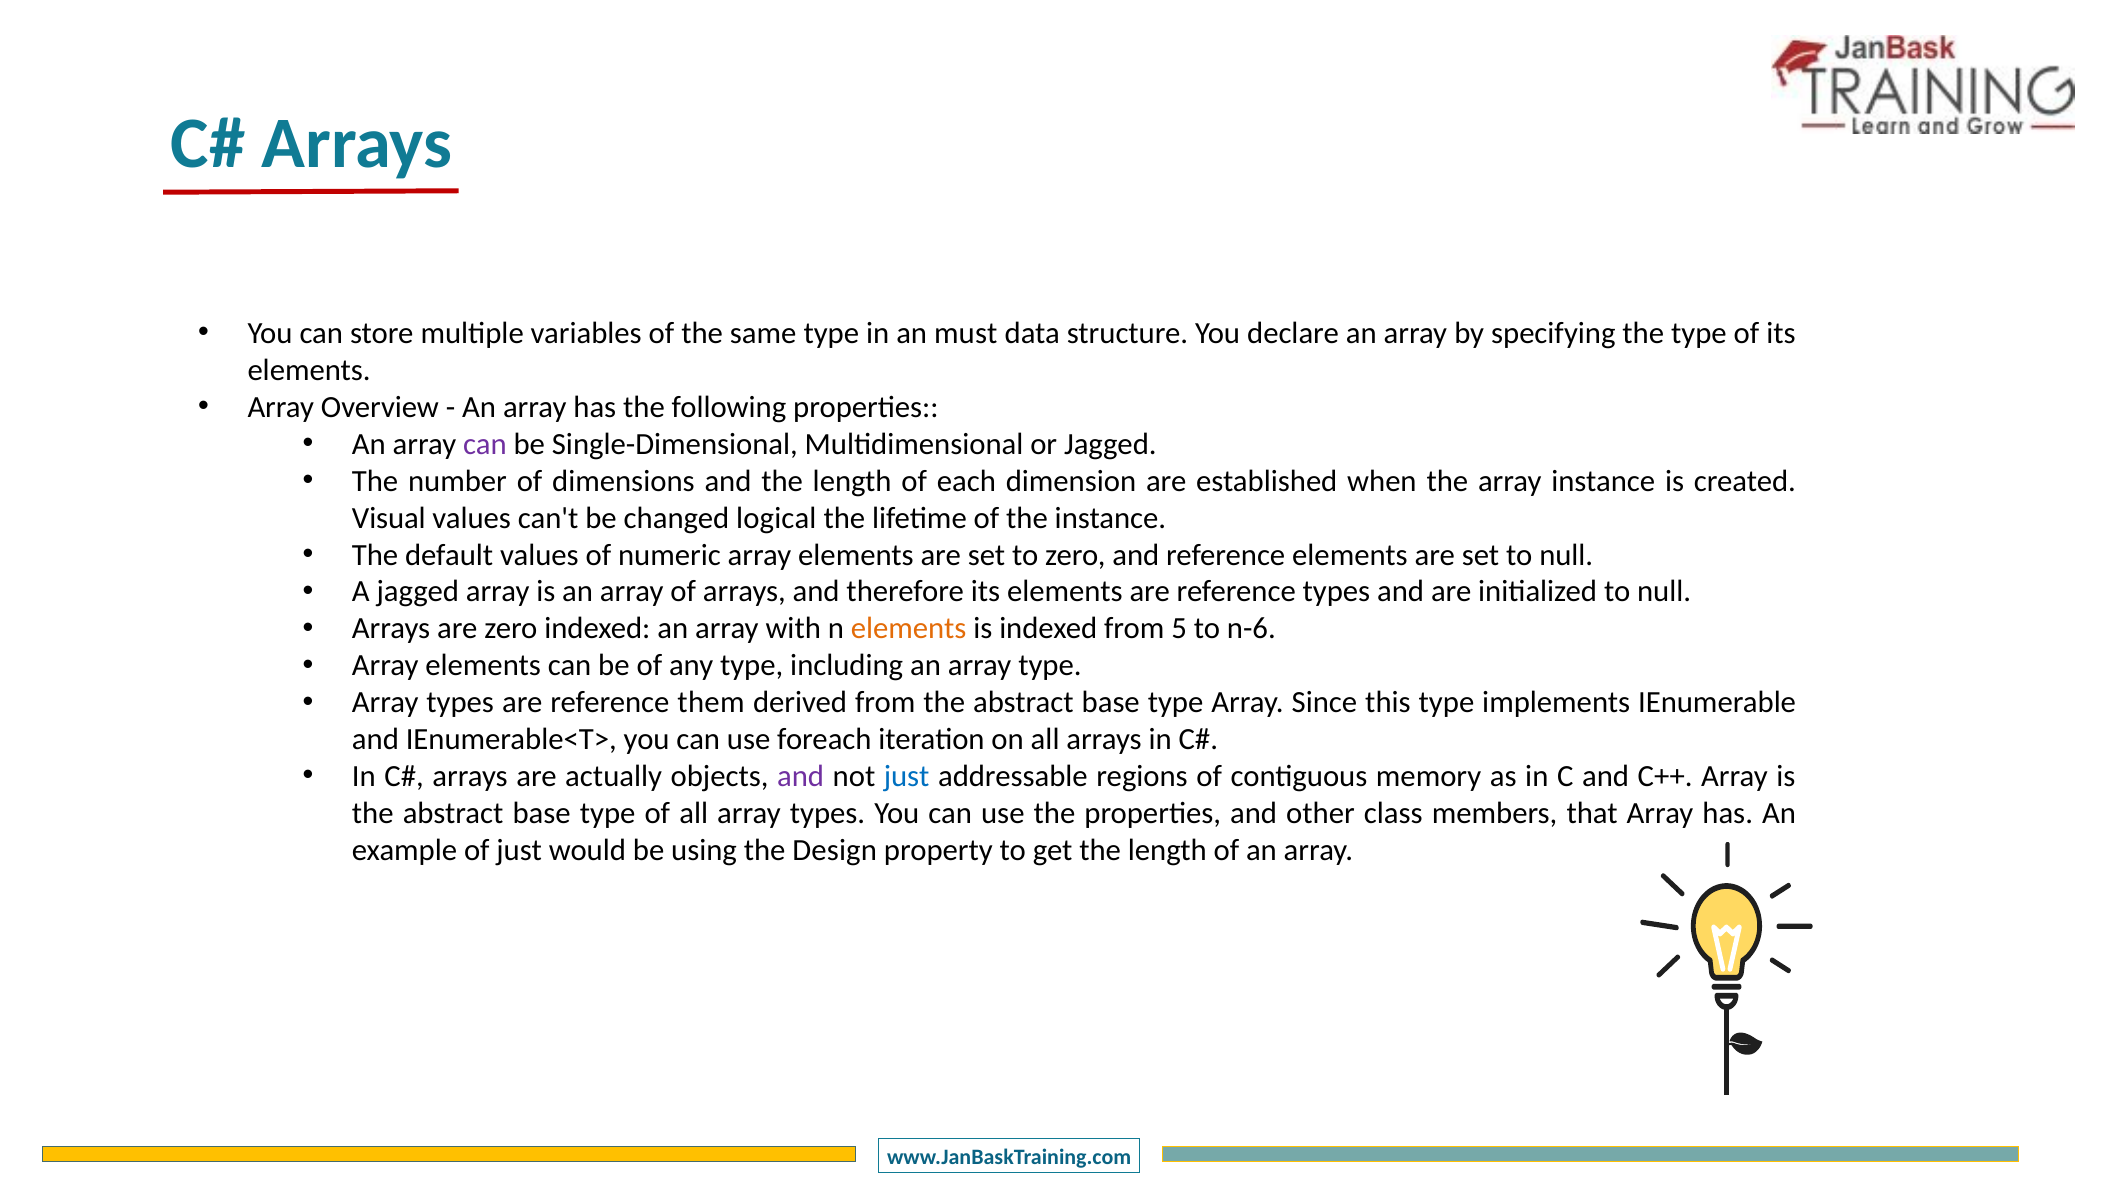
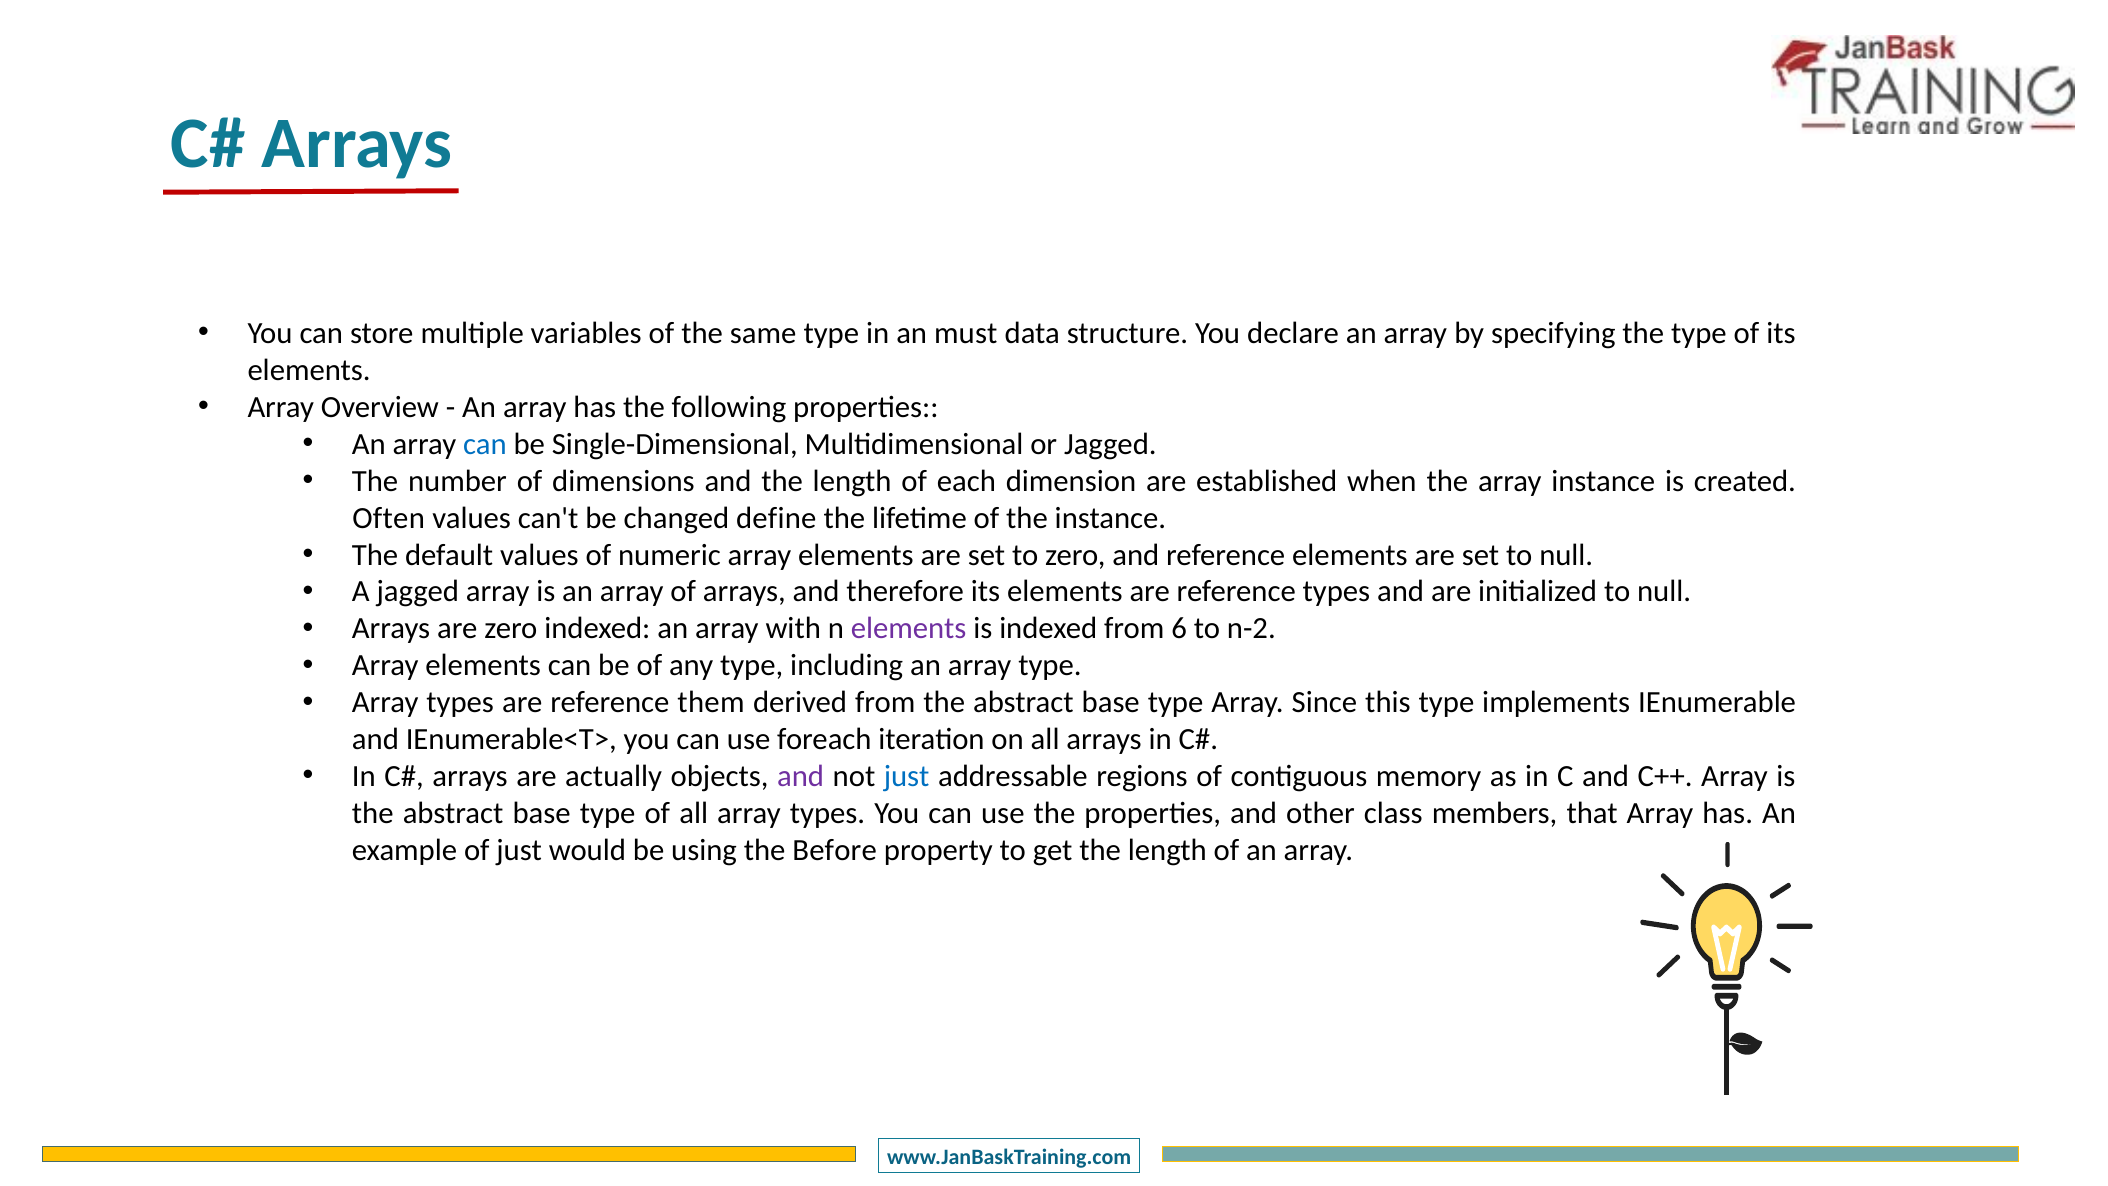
can at (485, 444) colour: purple -> blue
Visual: Visual -> Often
logical: logical -> define
elements at (909, 629) colour: orange -> purple
5: 5 -> 6
n-6: n-6 -> n-2
Design: Design -> Before
